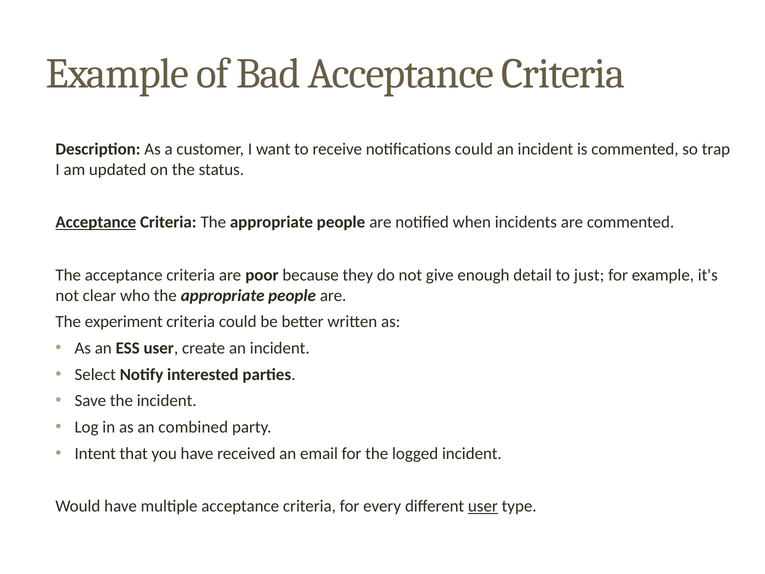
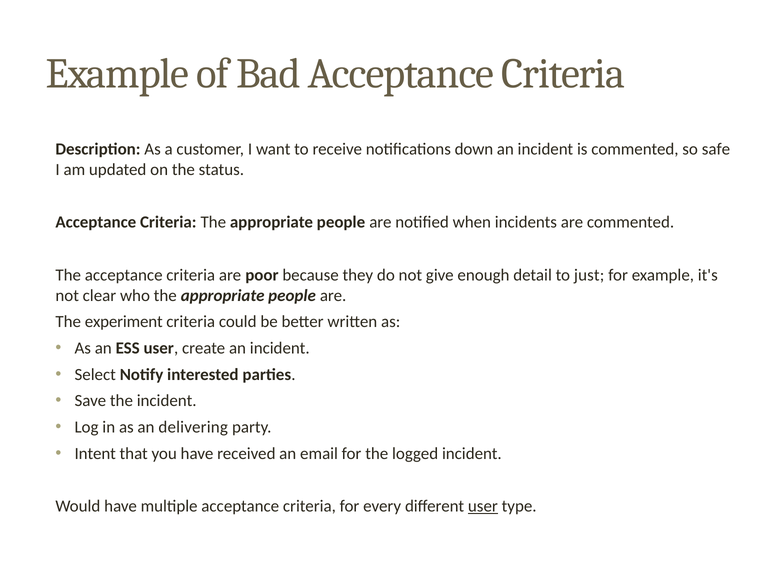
notifications could: could -> down
trap: trap -> safe
Acceptance at (96, 222) underline: present -> none
combined: combined -> delivering
